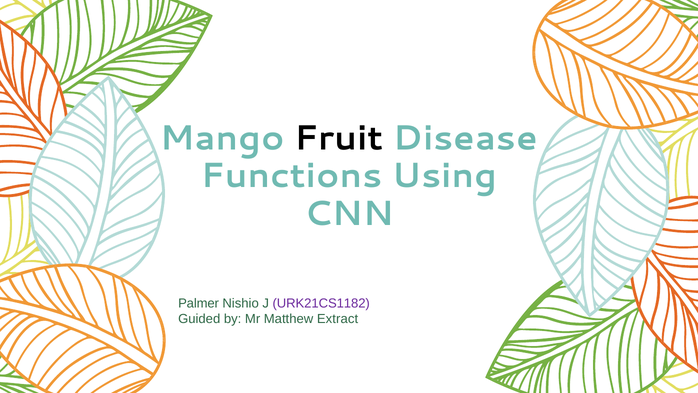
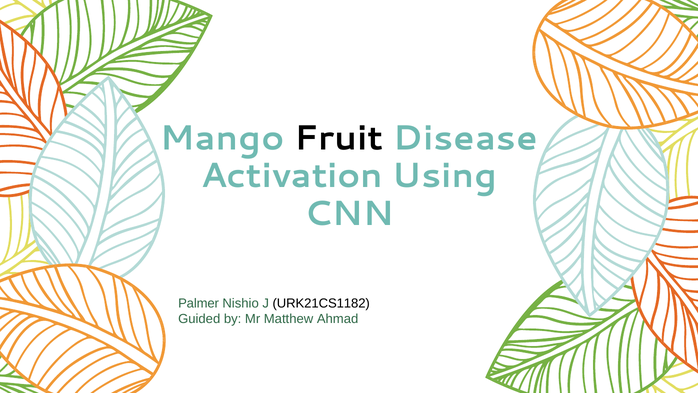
Functions: Functions -> Activation
URK21CS1182 colour: purple -> black
Extract: Extract -> Ahmad
